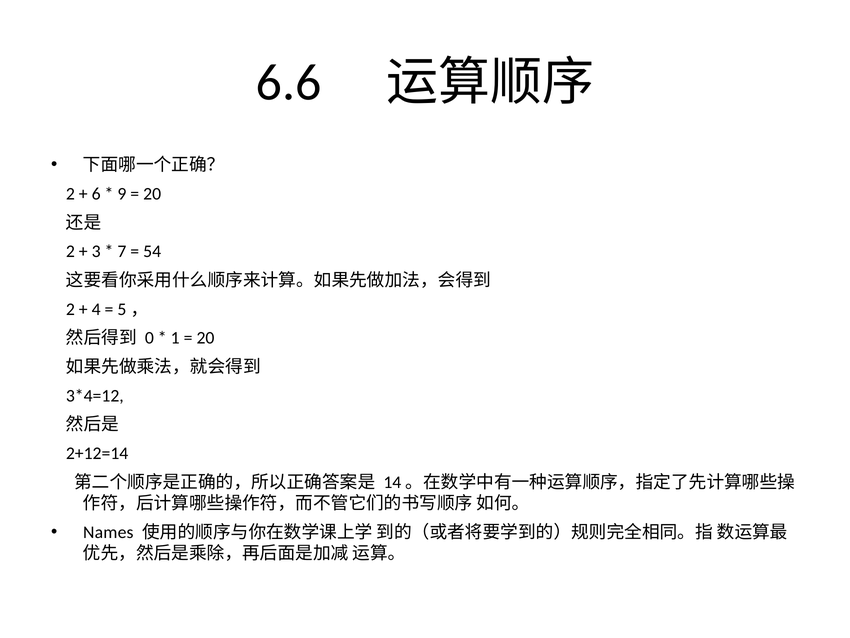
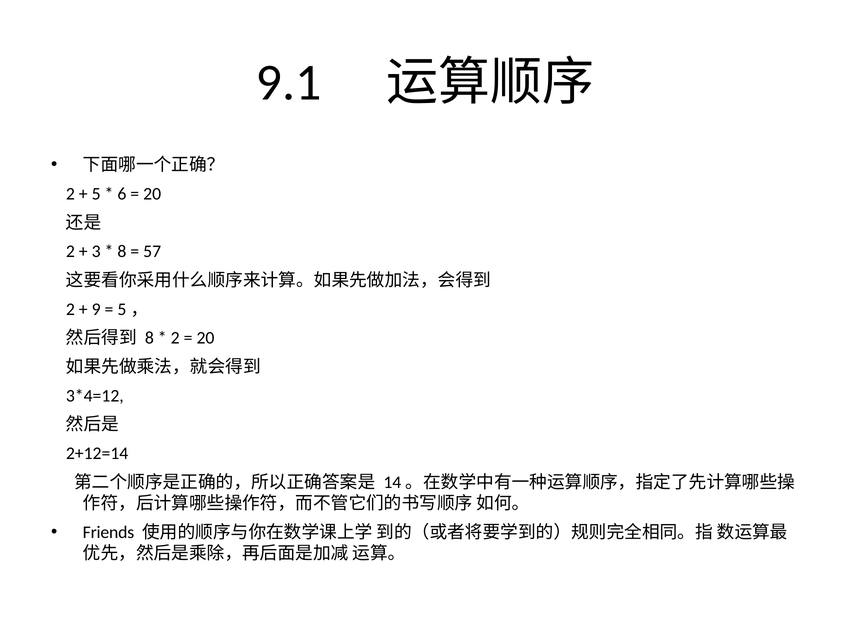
6.6: 6.6 -> 9.1
6: 6 -> 5
9: 9 -> 6
7 at (122, 251): 7 -> 8
54: 54 -> 57
4: 4 -> 9
0 at (149, 338): 0 -> 8
1 at (175, 338): 1 -> 2
Names: Names -> Friends
